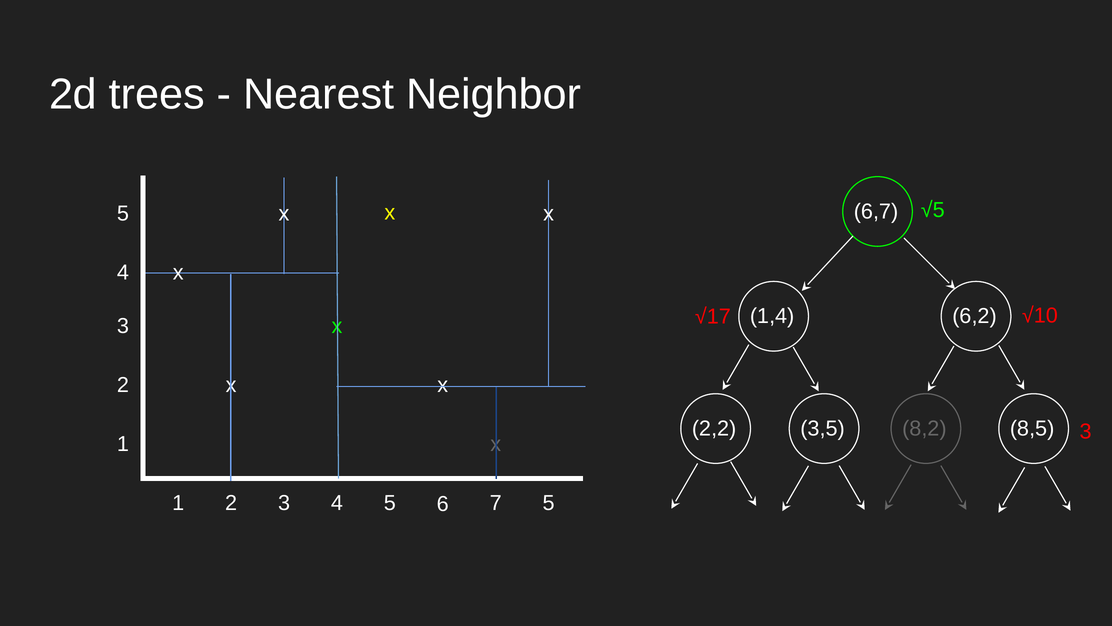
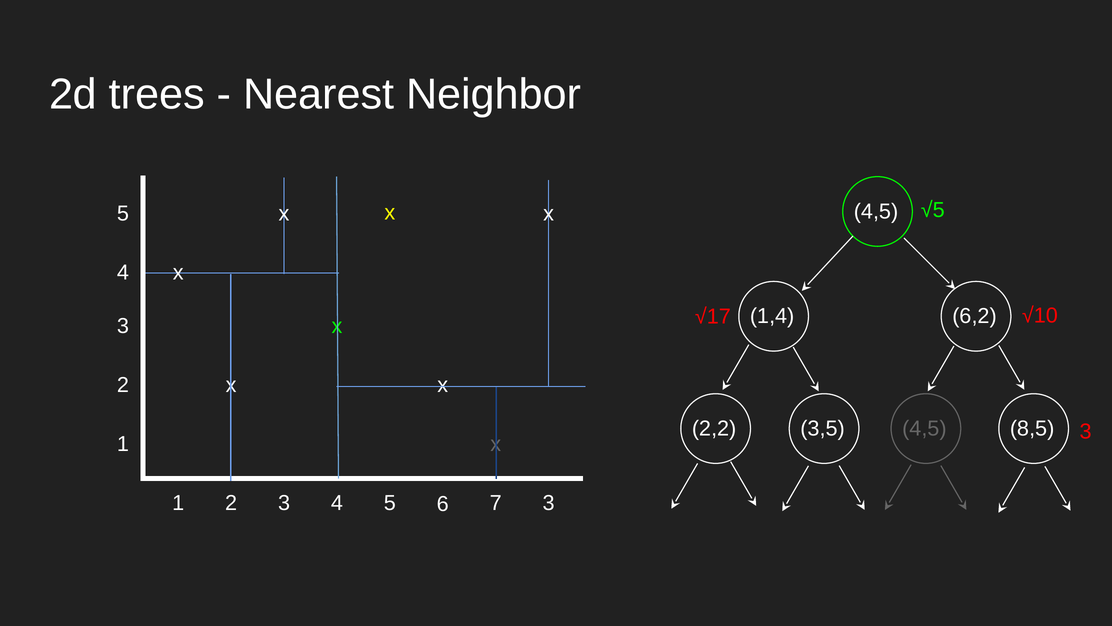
x 6,7: 6,7 -> 4,5
3,5 8,2: 8,2 -> 4,5
7 5: 5 -> 3
